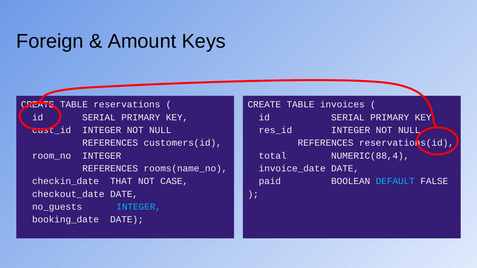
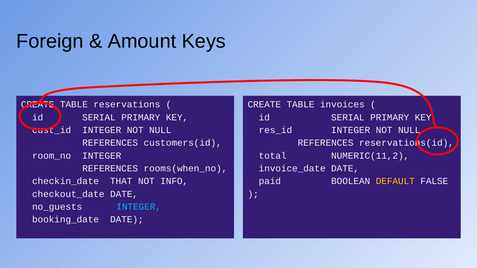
NUMERIC(88,4: NUMERIC(88,4 -> NUMERIC(11,2
rooms(name_no: rooms(name_no -> rooms(when_no
CASE: CASE -> INFO
DEFAULT colour: light blue -> yellow
